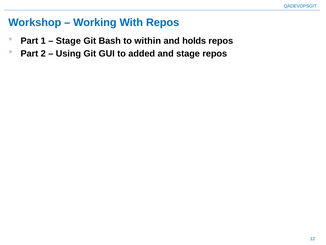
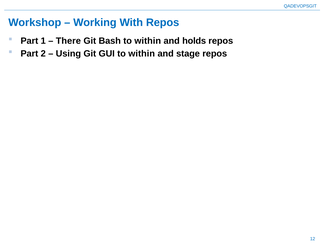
Stage at (68, 41): Stage -> There
GUI to added: added -> within
